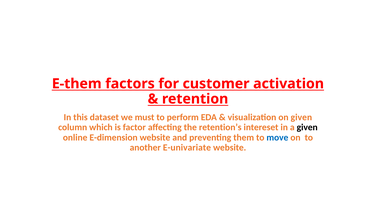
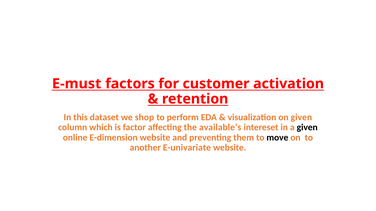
E-them: E-them -> E-must
must: must -> shop
retention’s: retention’s -> available’s
move colour: blue -> black
